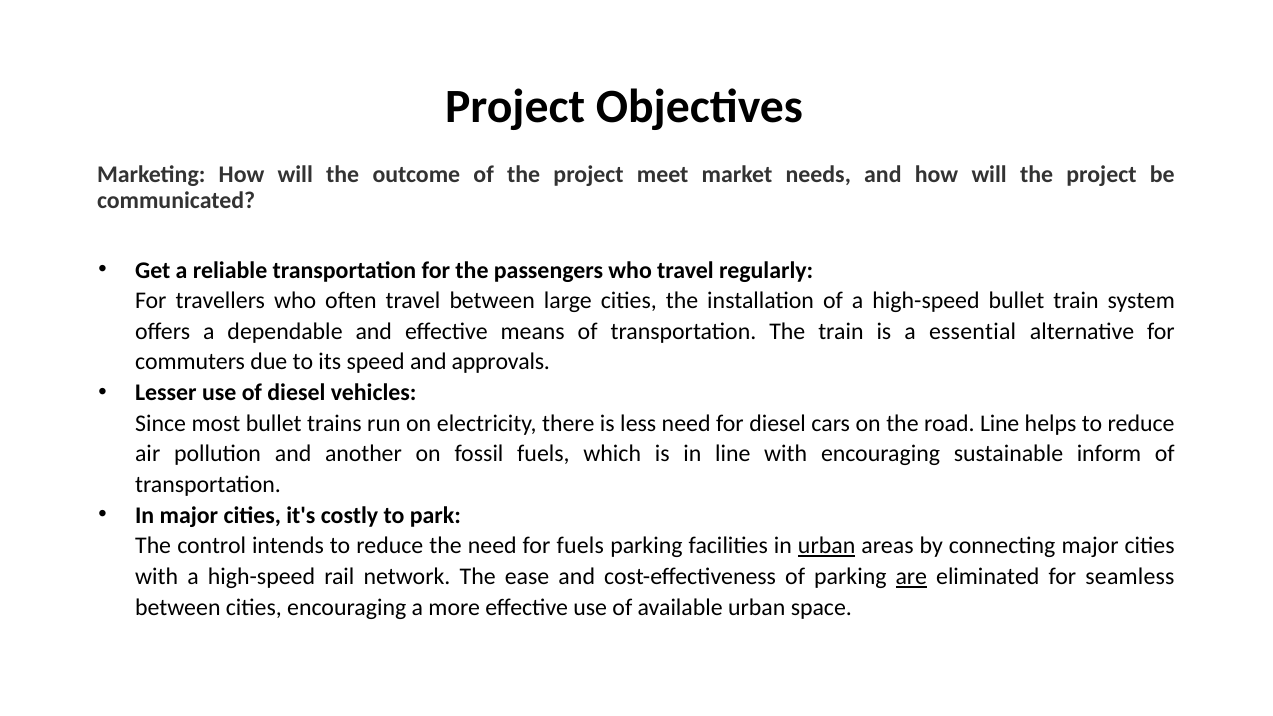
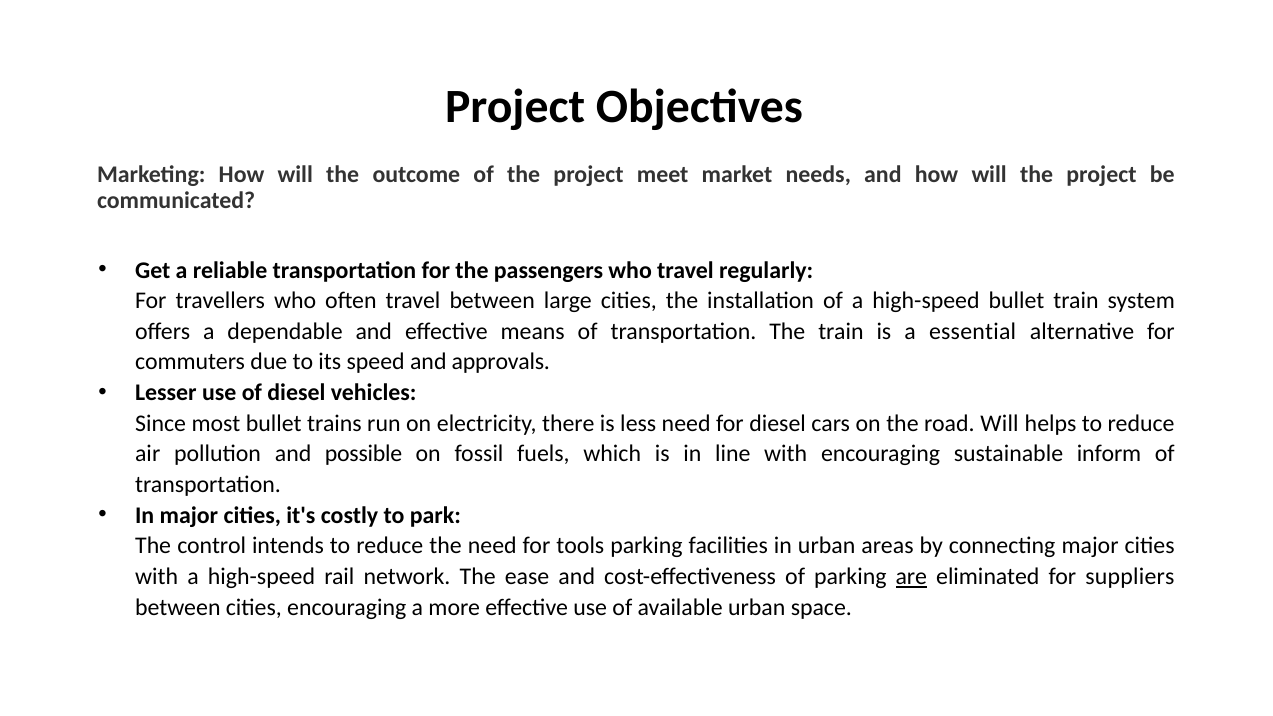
road Line: Line -> Will
another: another -> possible
for fuels: fuels -> tools
urban at (827, 546) underline: present -> none
seamless: seamless -> suppliers
